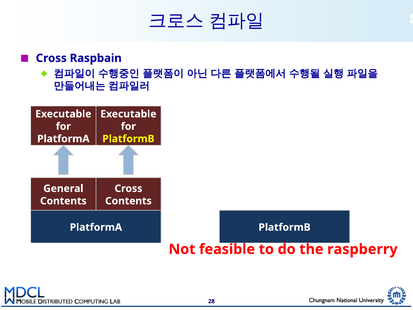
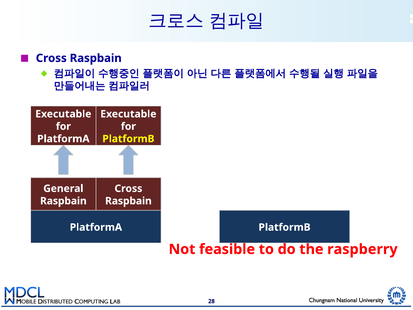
Contents at (63, 201): Contents -> Raspbain
Contents at (128, 201): Contents -> Raspbain
